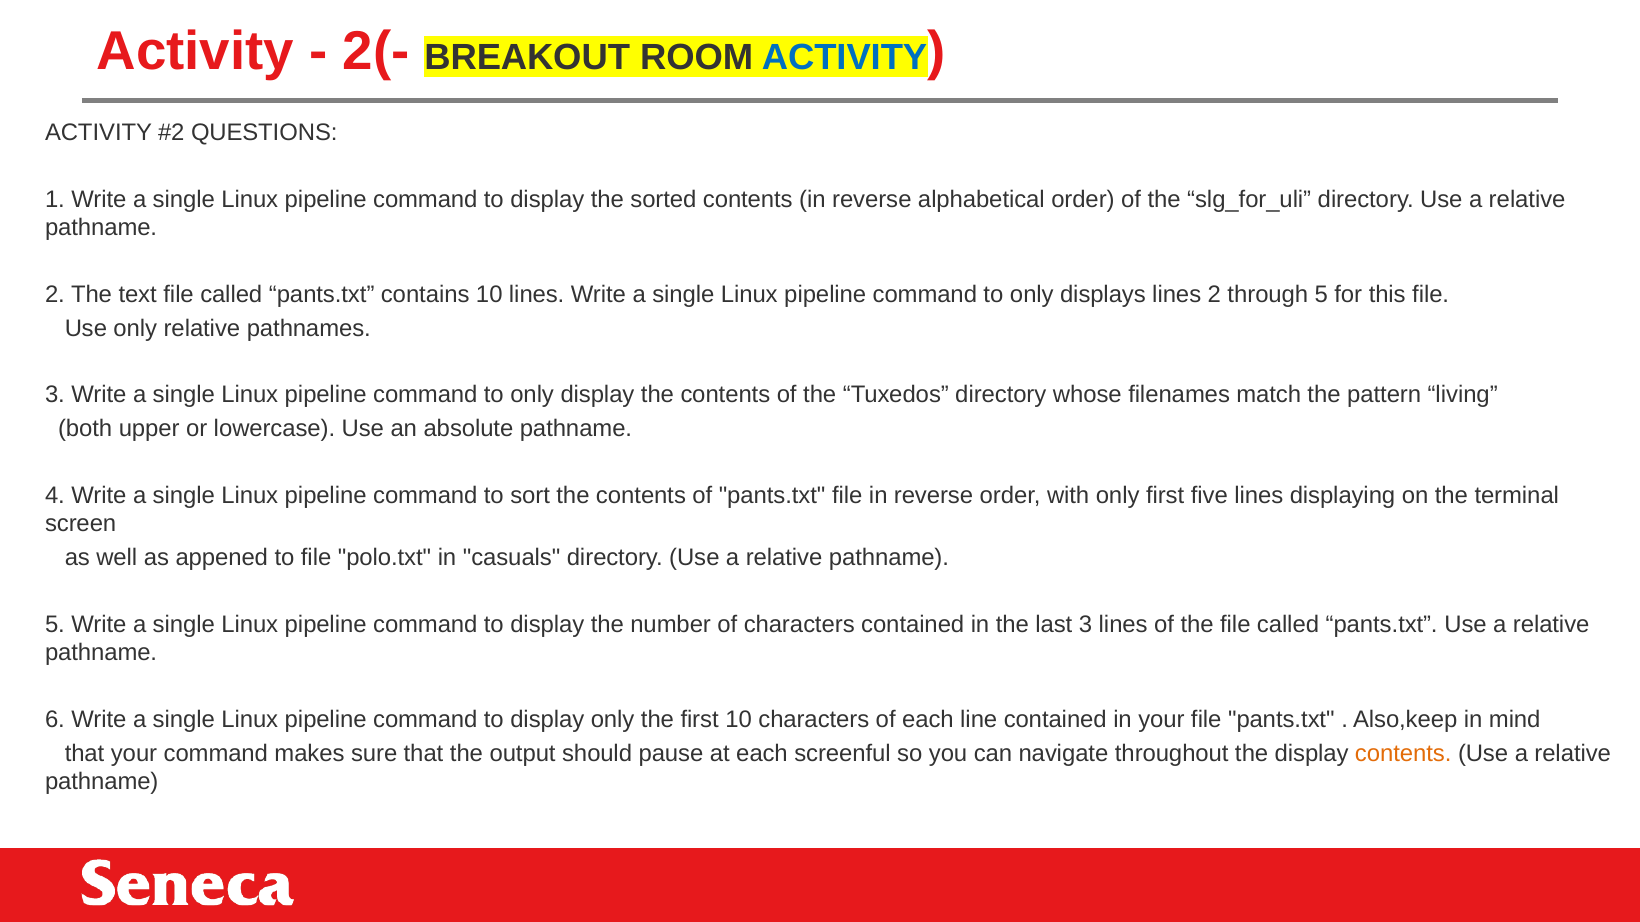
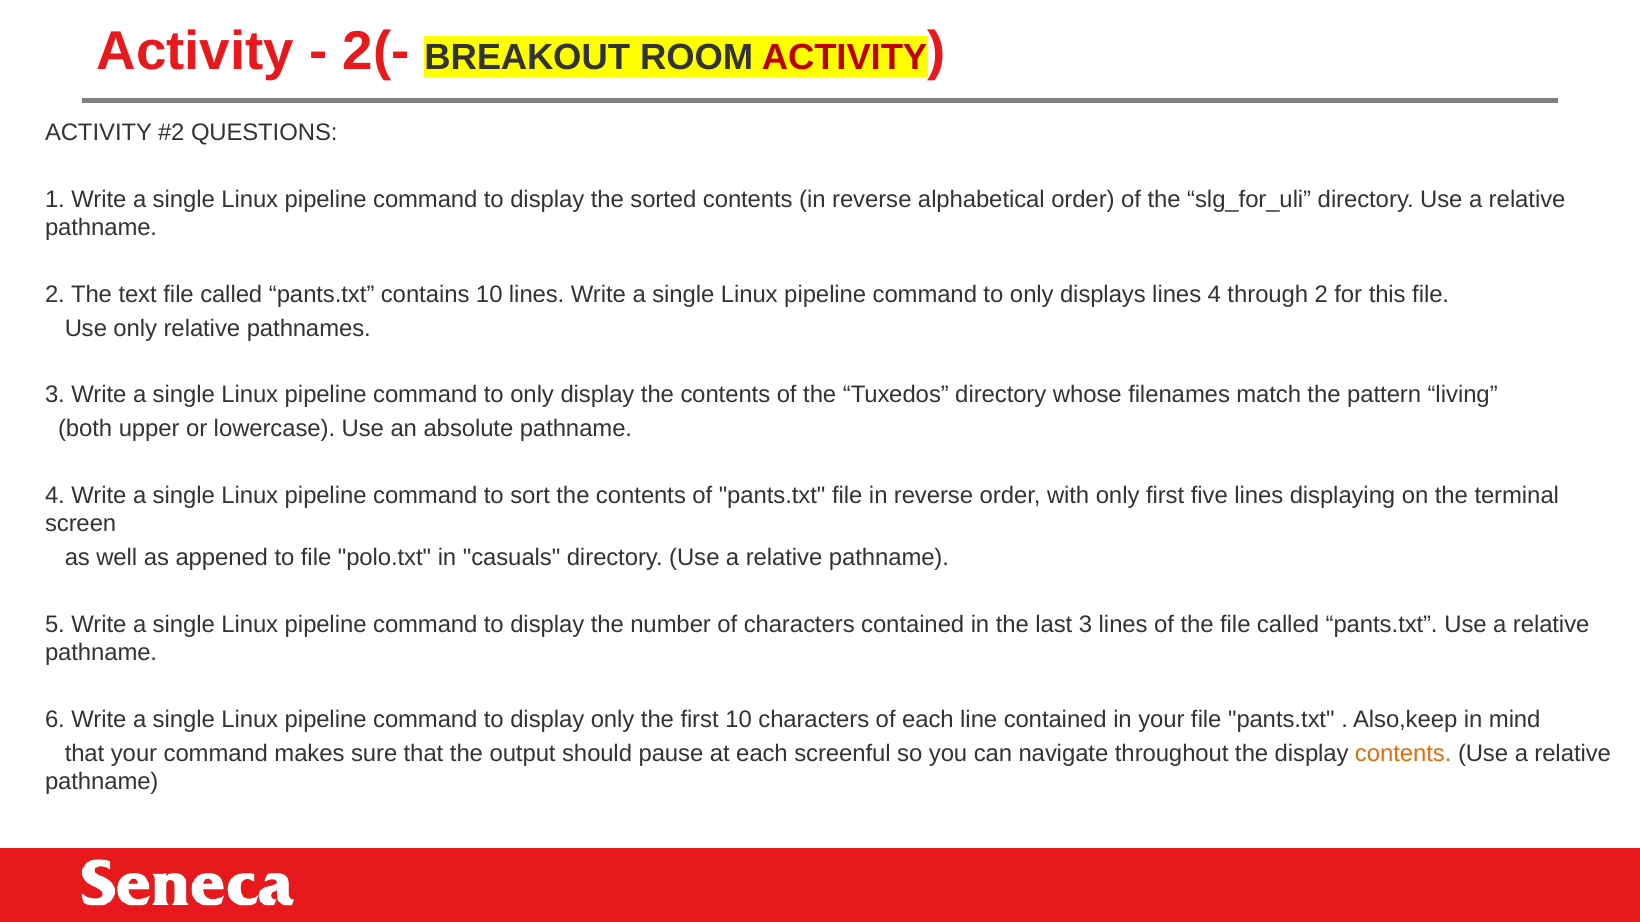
ACTIVITY at (845, 57) colour: blue -> red
lines 2: 2 -> 4
through 5: 5 -> 2
